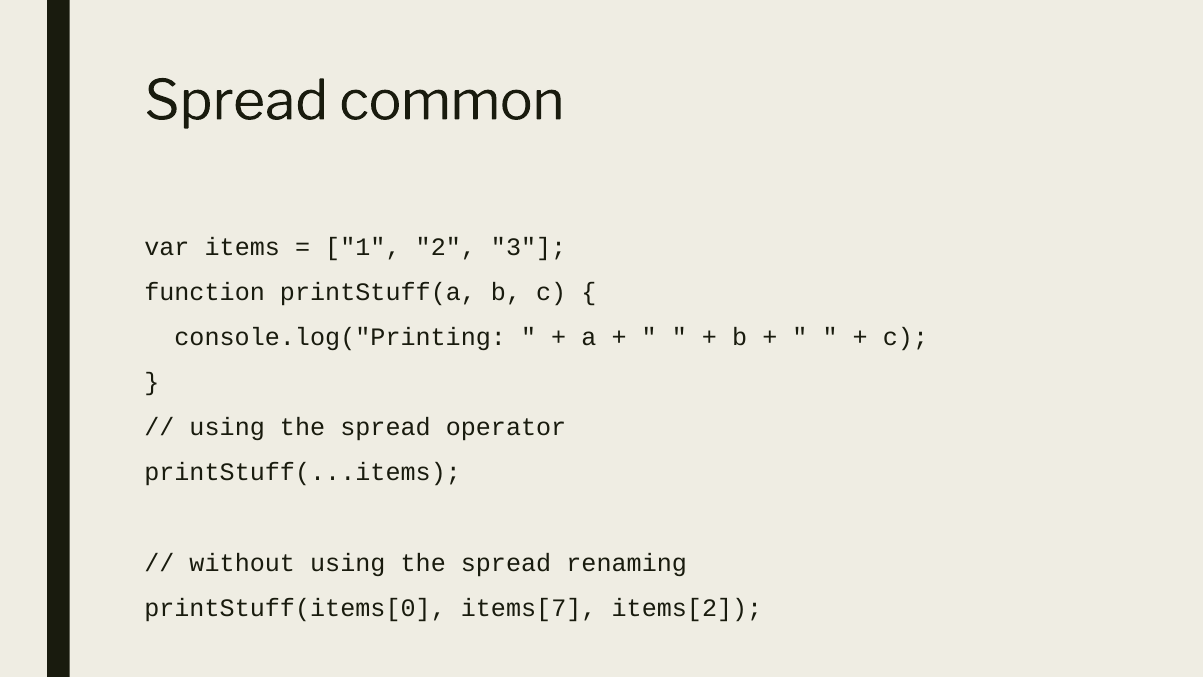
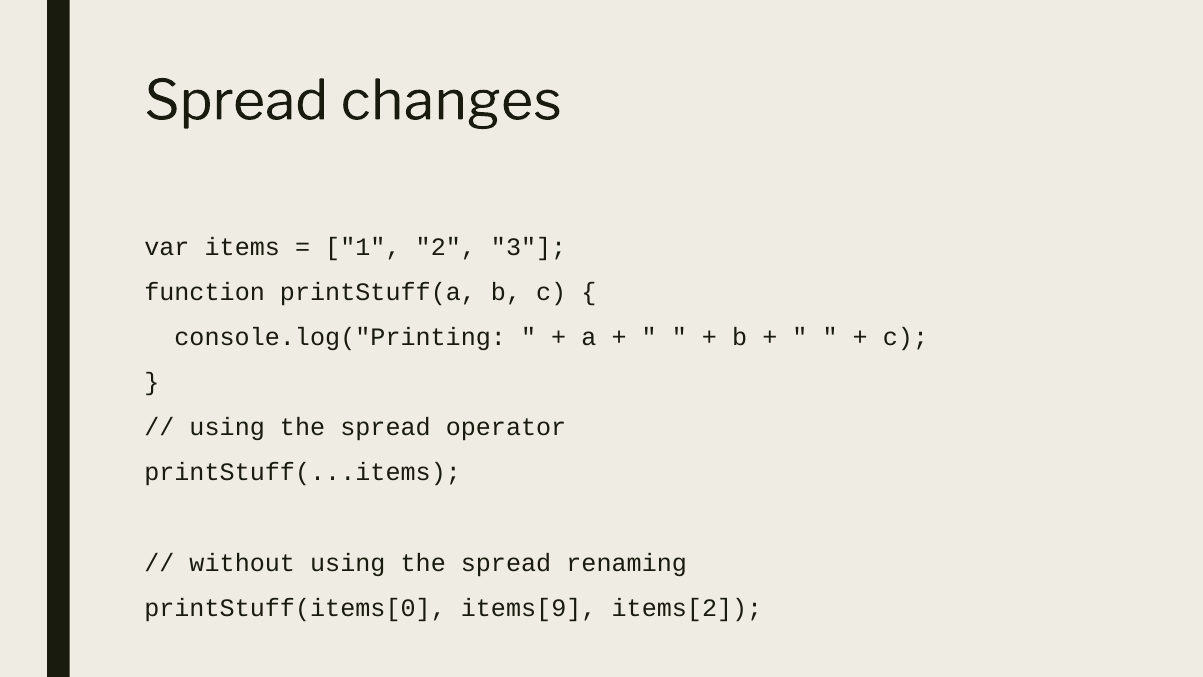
common: common -> changes
items[7: items[7 -> items[9
